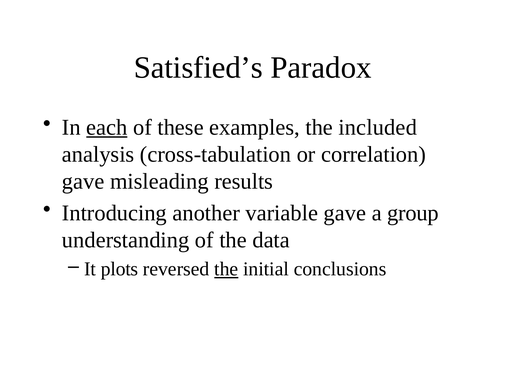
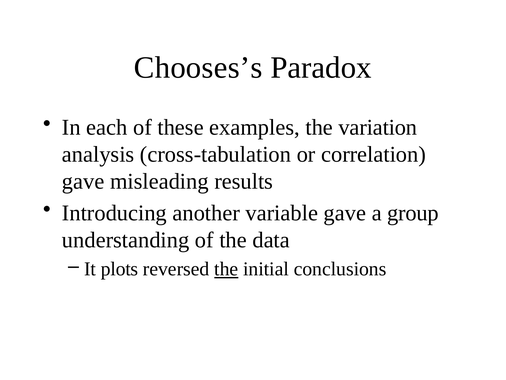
Satisfied’s: Satisfied’s -> Chooses’s
each underline: present -> none
included: included -> variation
